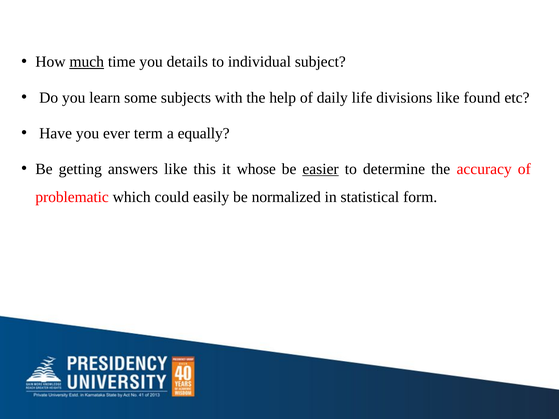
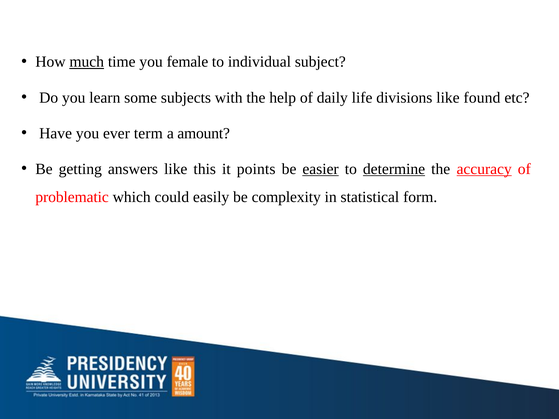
details: details -> female
equally: equally -> amount
whose: whose -> points
determine underline: none -> present
accuracy underline: none -> present
normalized: normalized -> complexity
